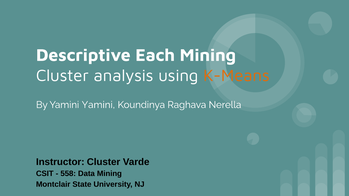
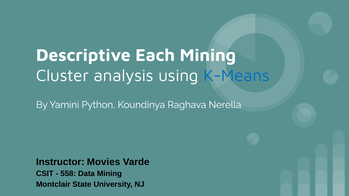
K-Means colour: orange -> blue
Yamini Yamini: Yamini -> Python
Instructor Cluster: Cluster -> Movies
